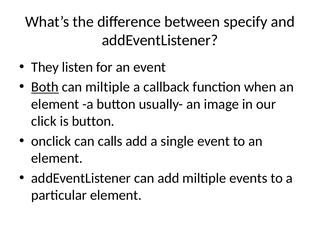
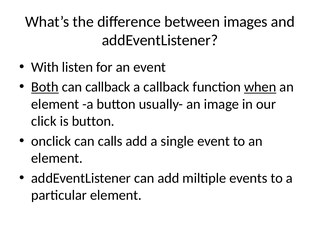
specify: specify -> images
They: They -> With
can miltiple: miltiple -> callback
when underline: none -> present
